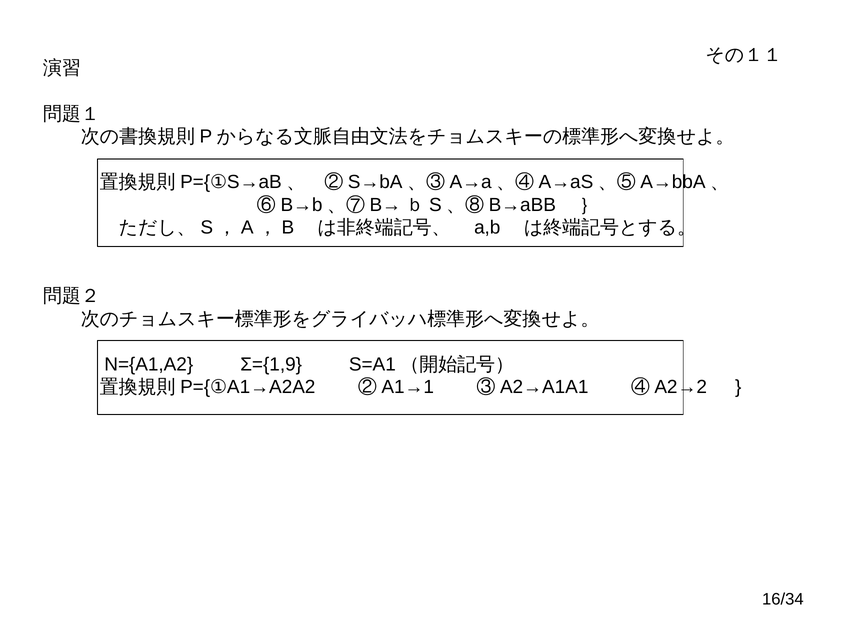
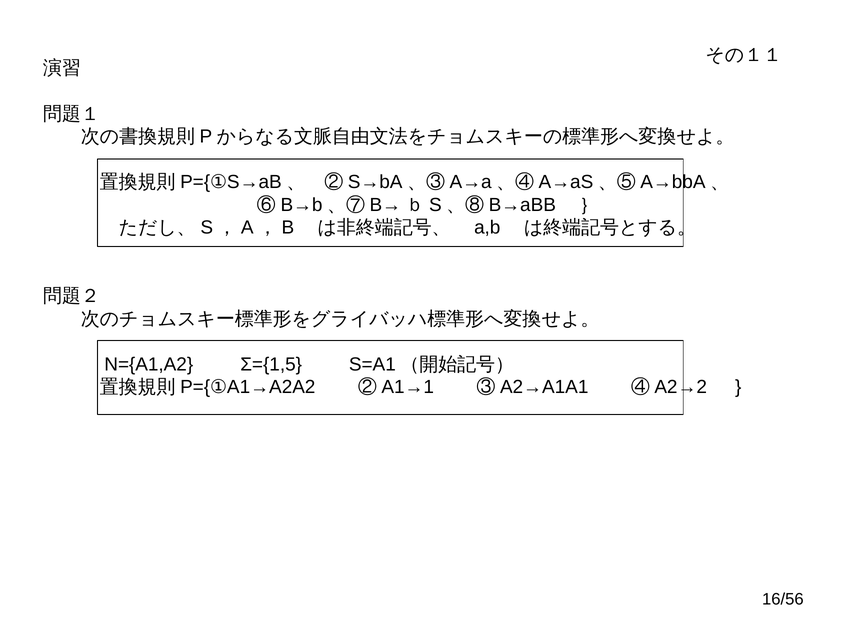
Σ={1,9: Σ={1,9 -> Σ={1,5
16/34: 16/34 -> 16/56
